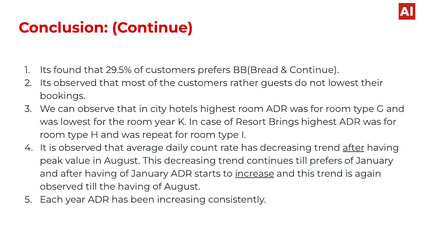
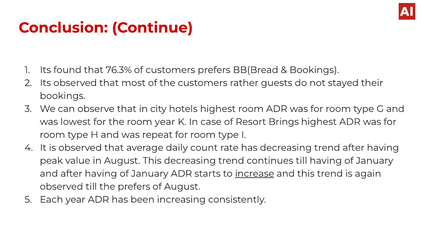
29.5%: 29.5% -> 76.3%
Continue at (314, 70): Continue -> Bookings
not lowest: lowest -> stayed
after at (354, 148) underline: present -> none
till prefers: prefers -> having
the having: having -> prefers
